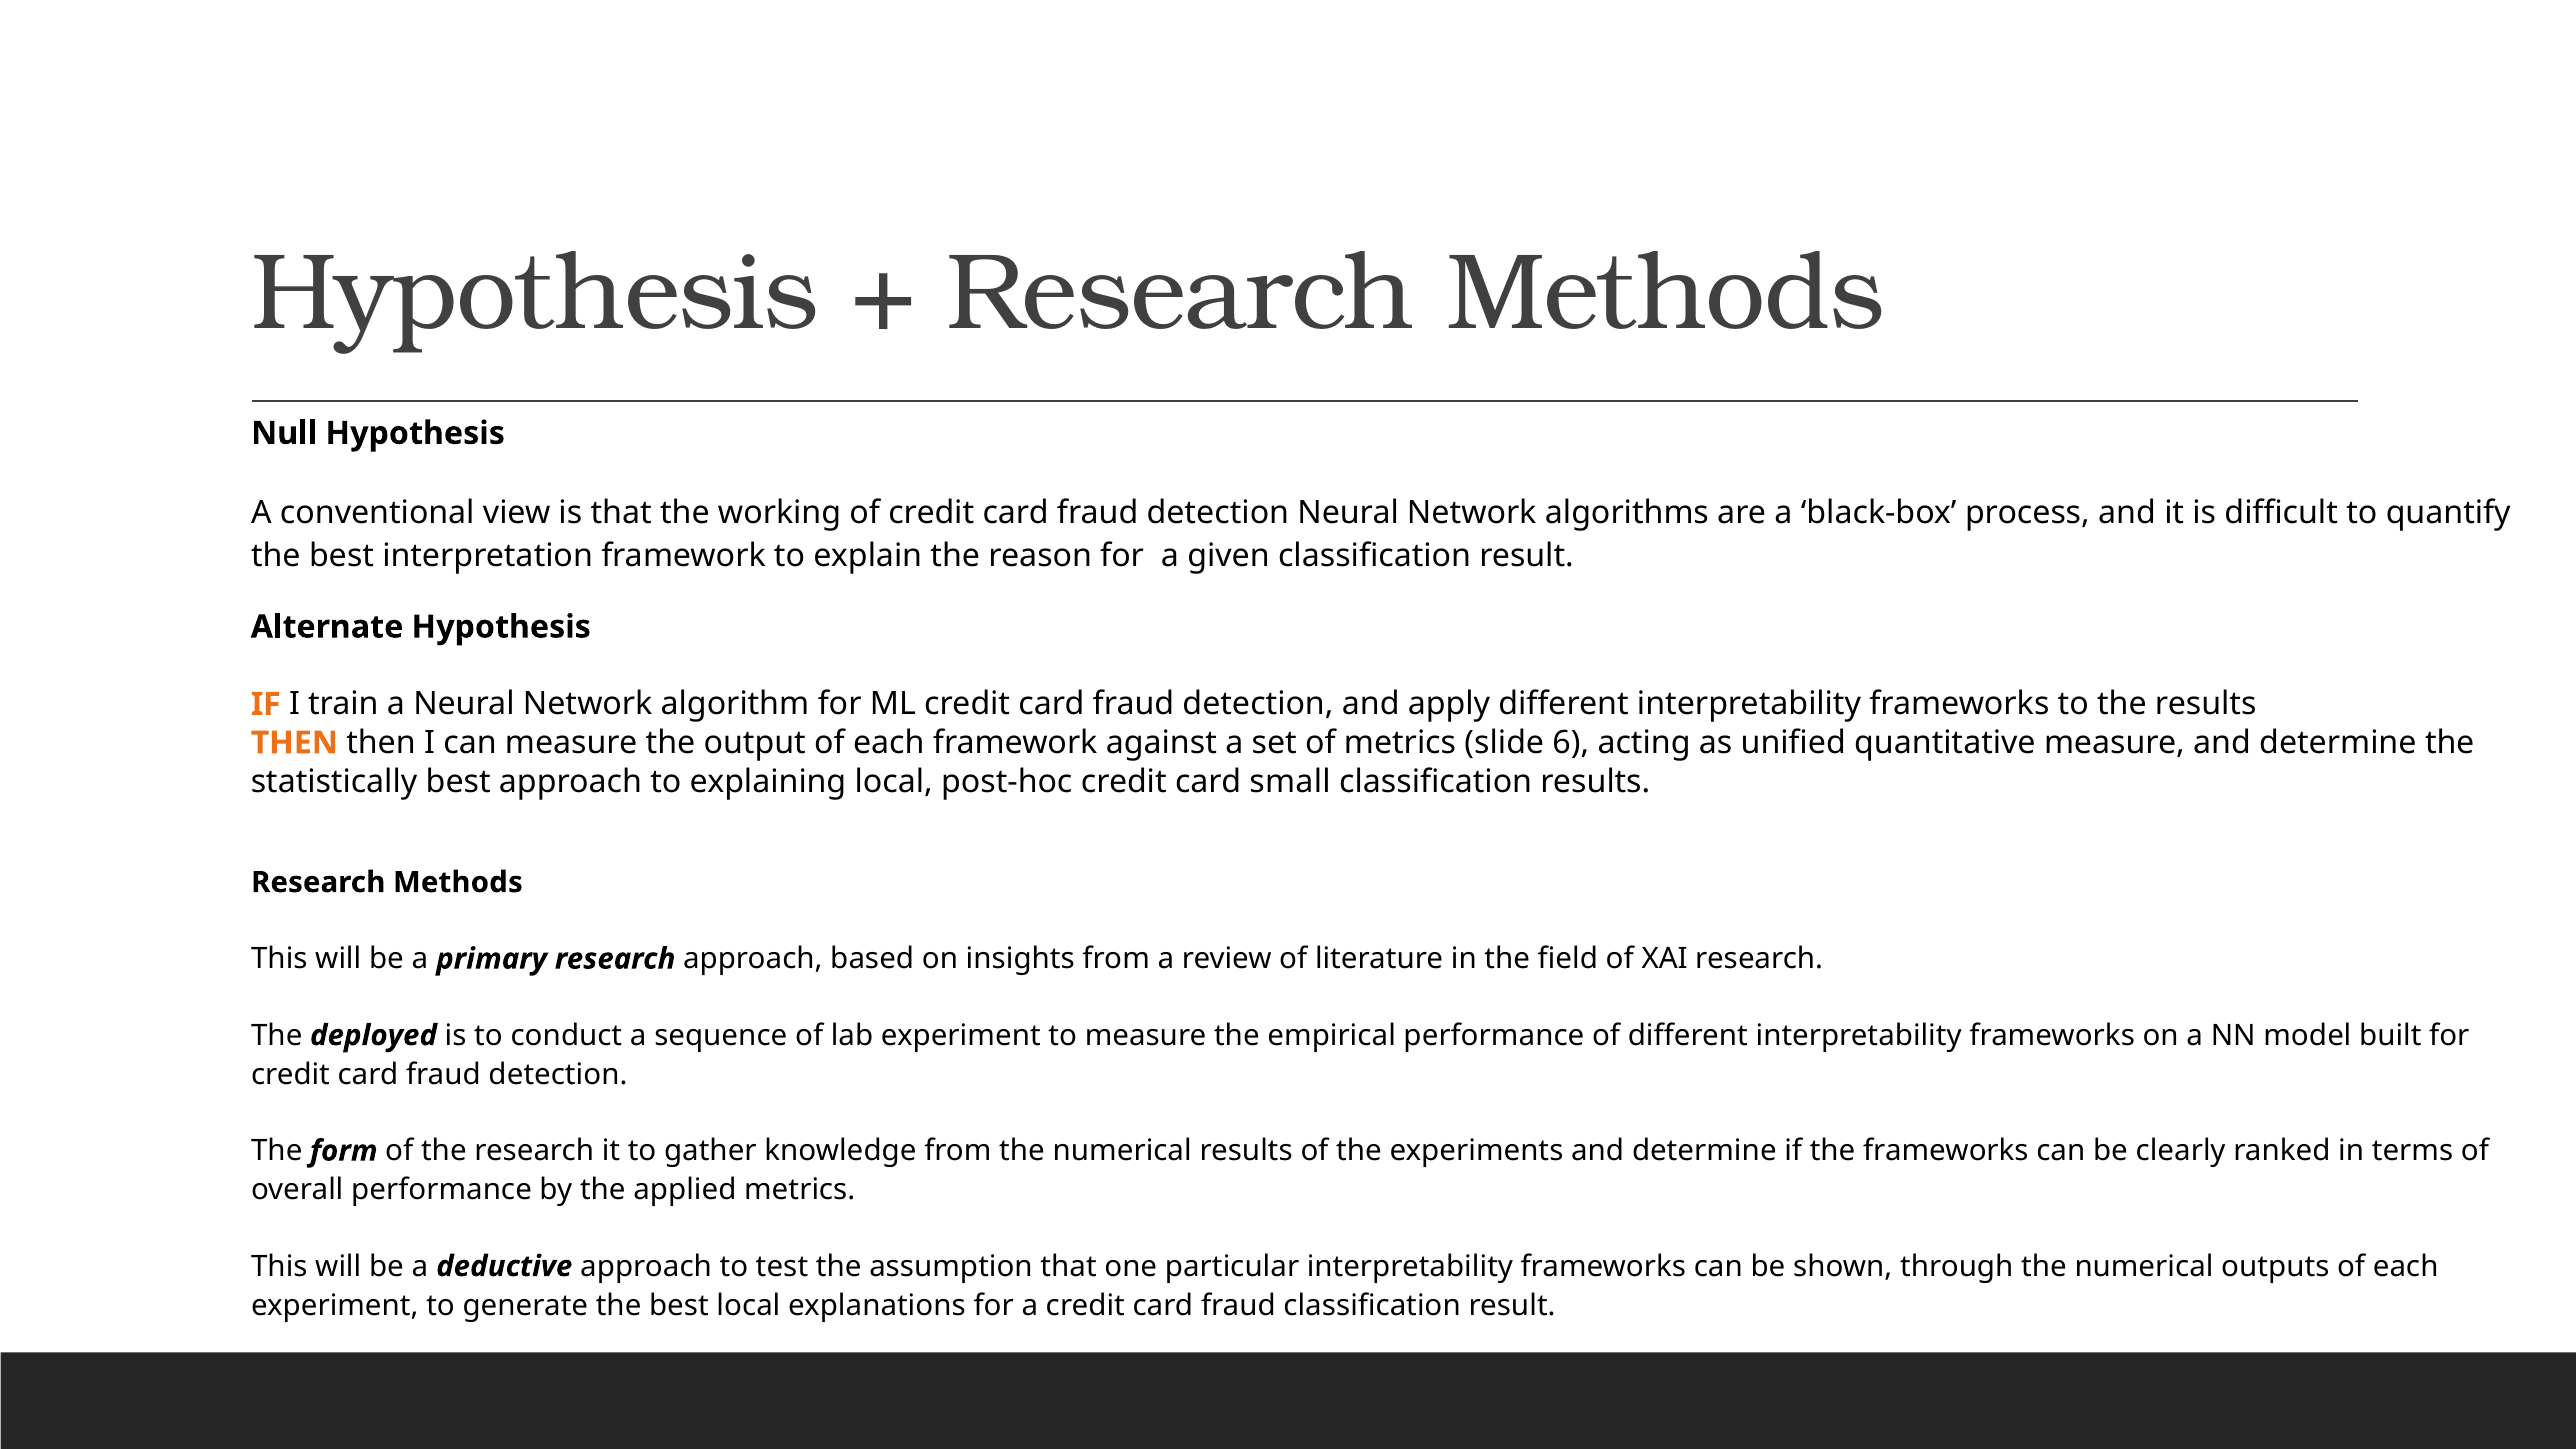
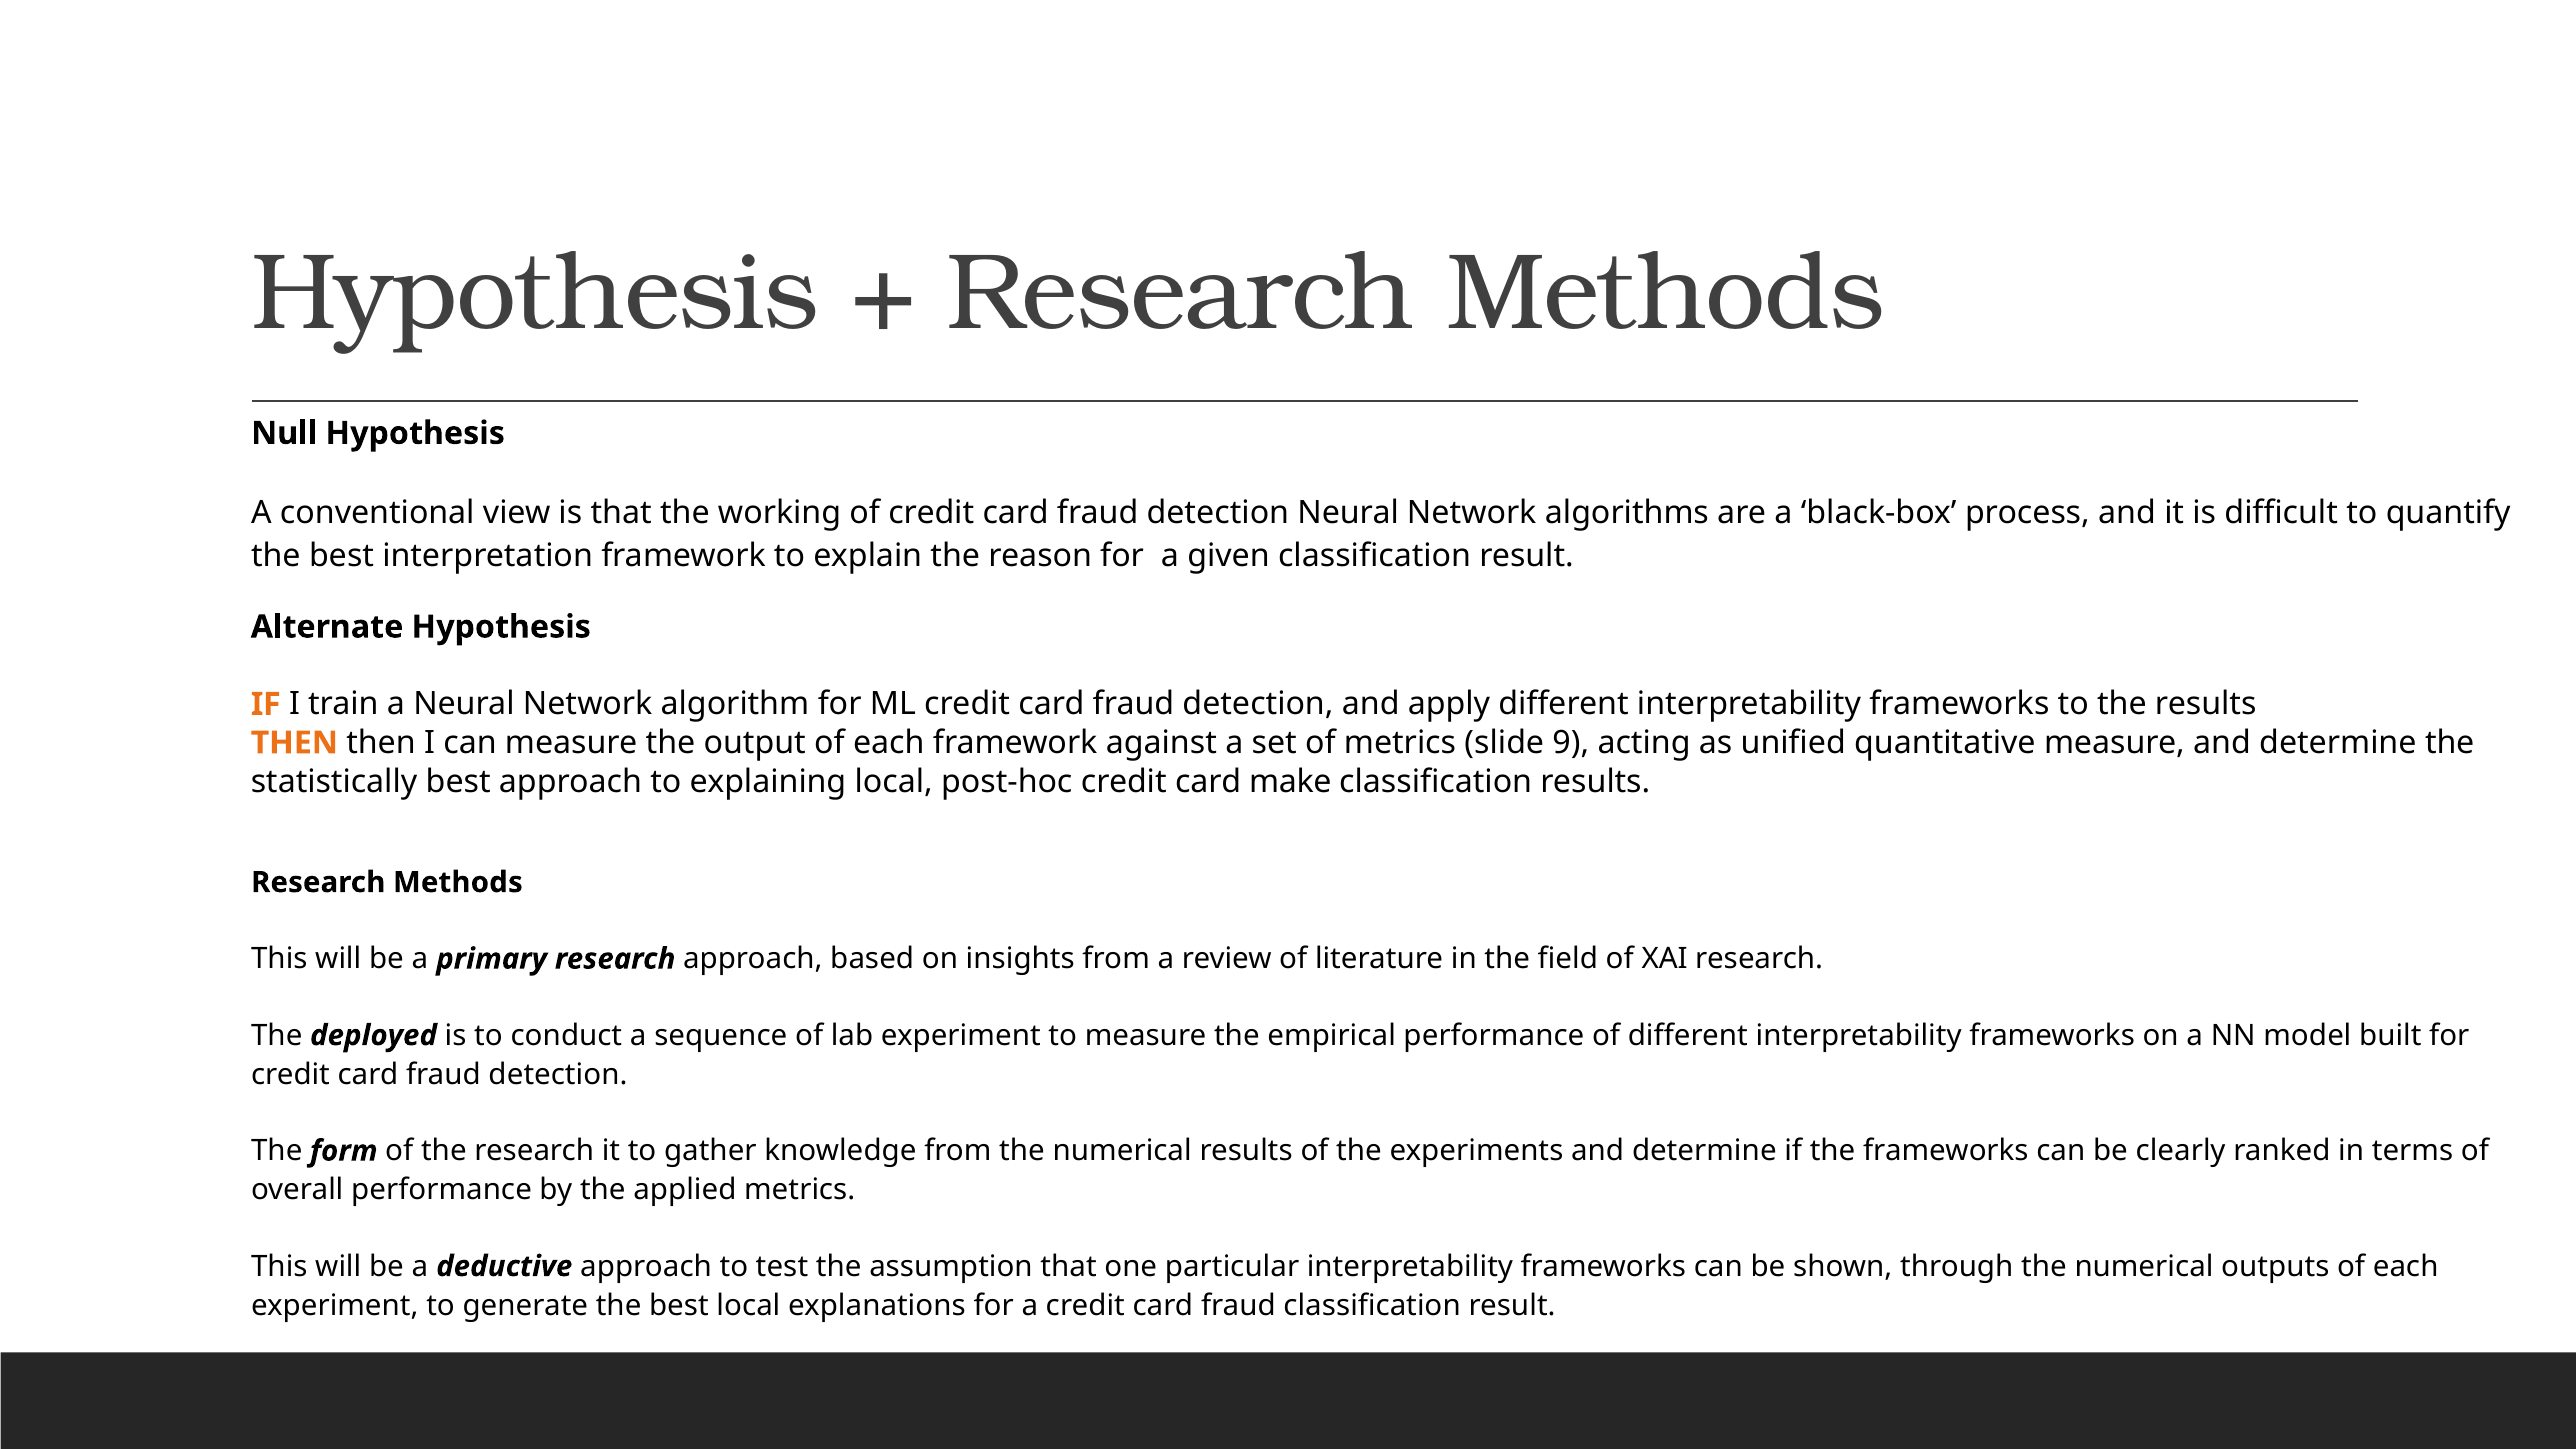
6: 6 -> 9
small: small -> make
